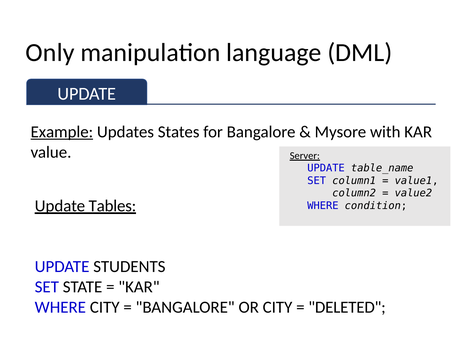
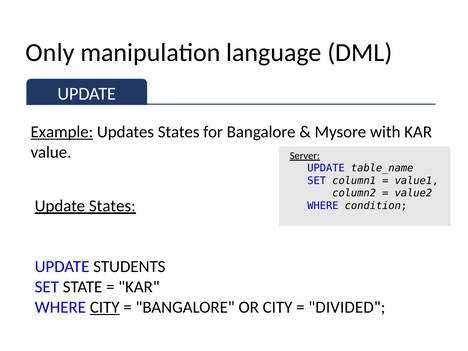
Update Tables: Tables -> States
CITY at (105, 307) underline: none -> present
DELETED: DELETED -> DIVIDED
